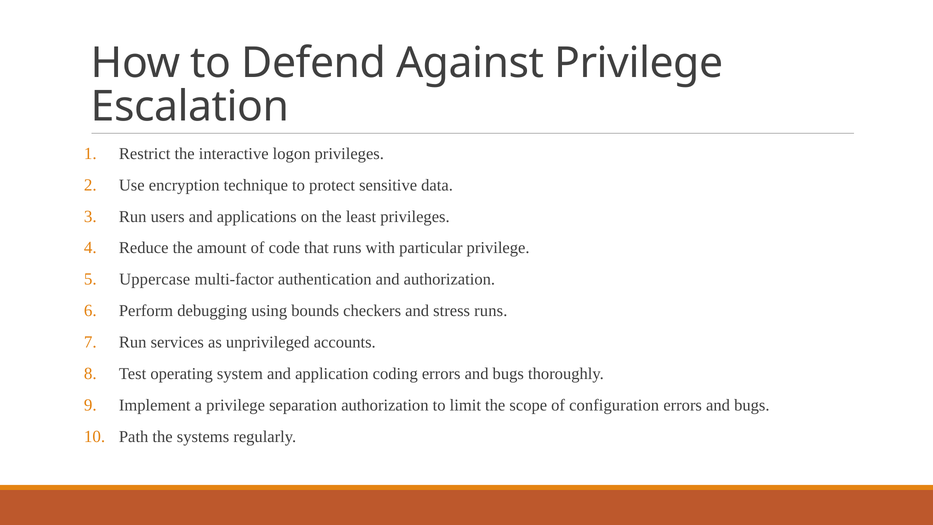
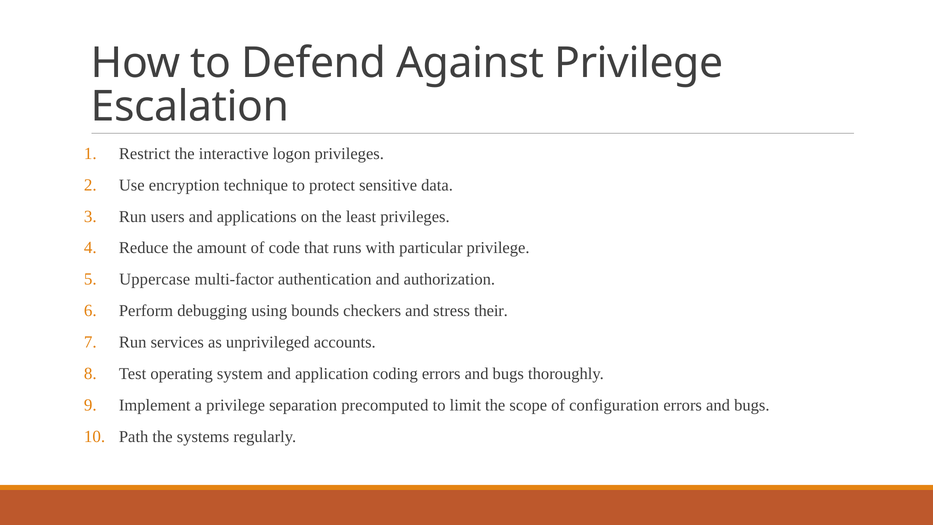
stress runs: runs -> their
separation authorization: authorization -> precomputed
